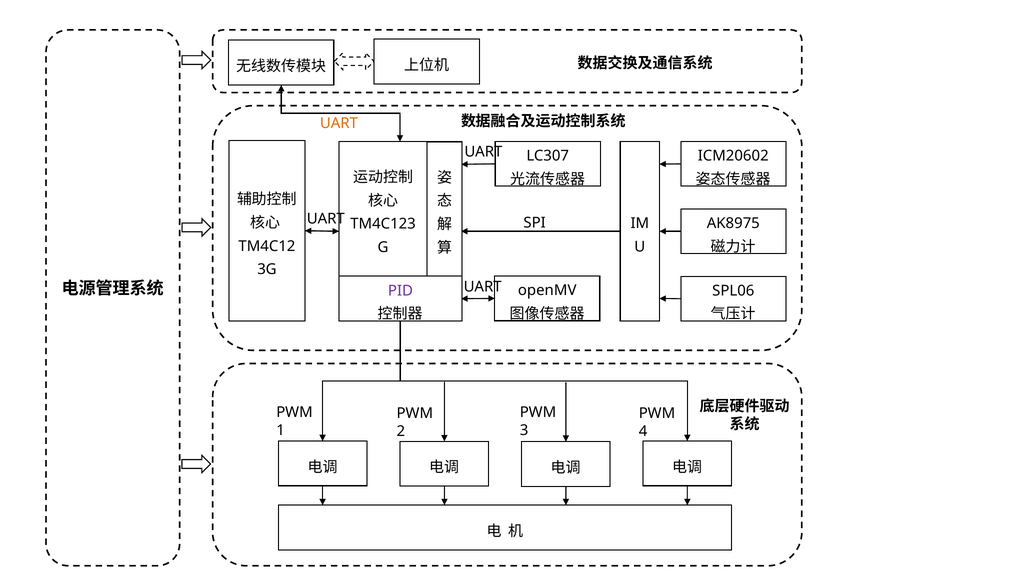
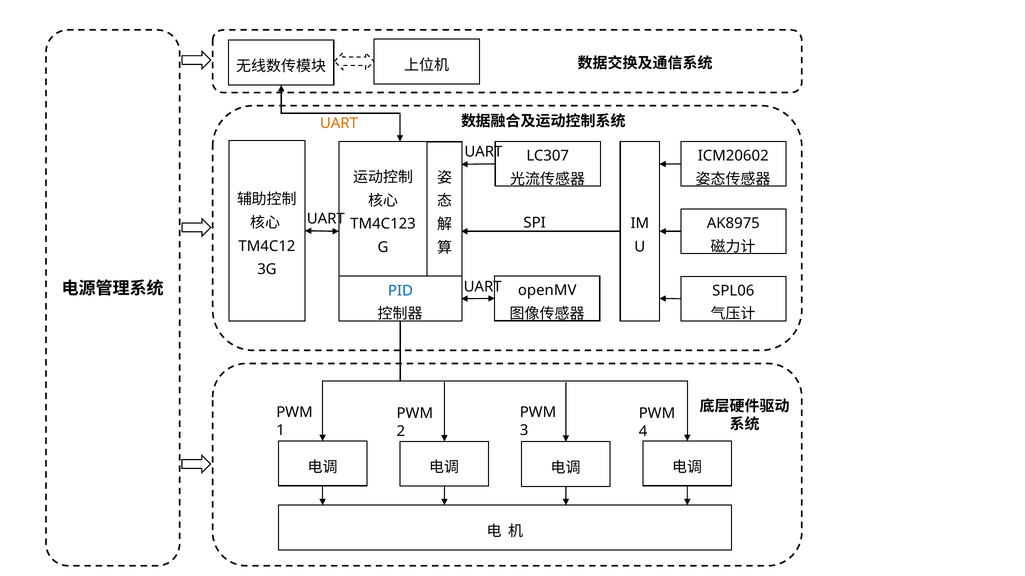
PID colour: purple -> blue
